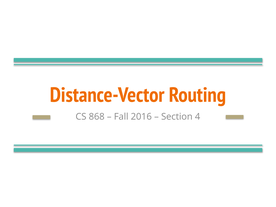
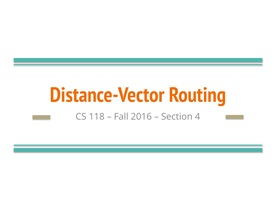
868: 868 -> 118
